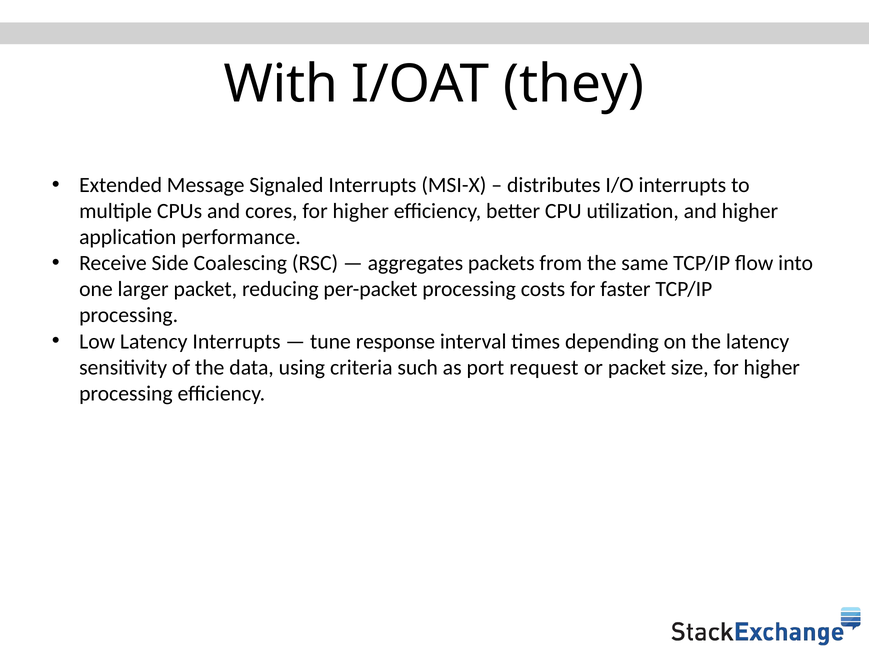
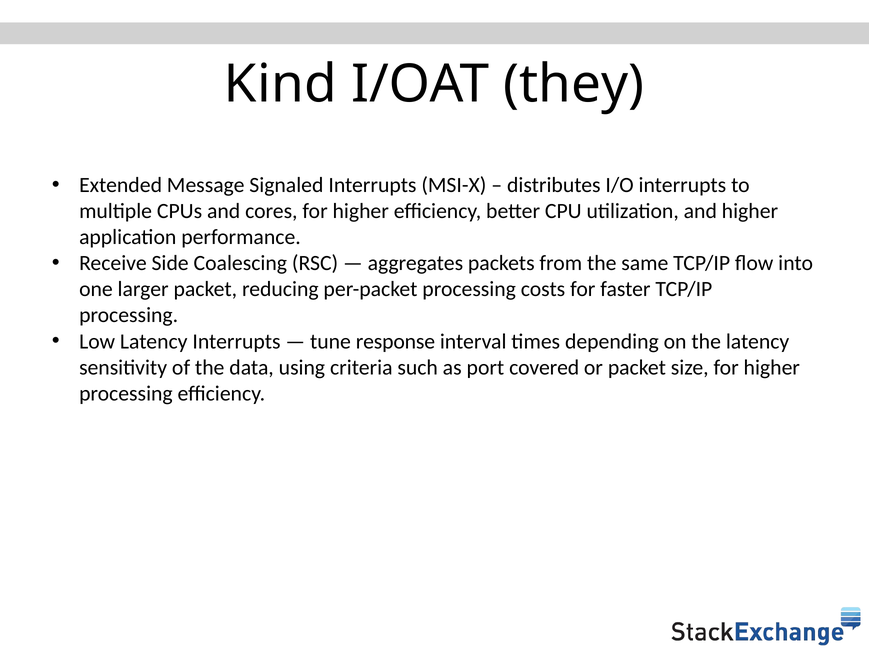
With: With -> Kind
request: request -> covered
